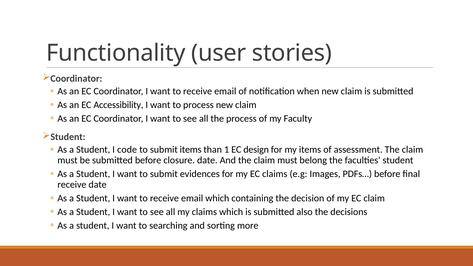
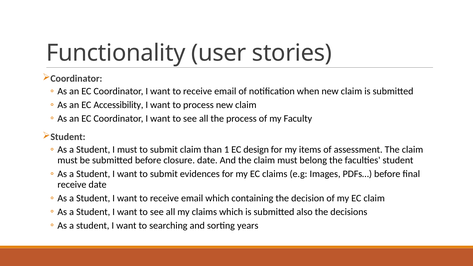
I code: code -> must
submit items: items -> claim
more: more -> years
